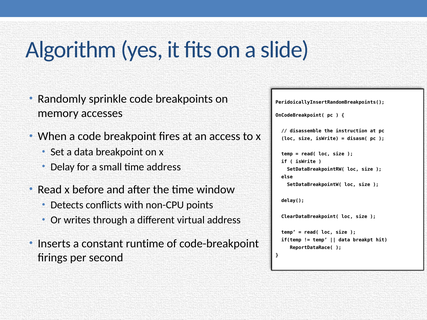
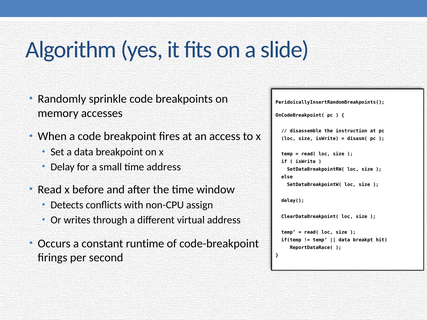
points: points -> assign
Inserts: Inserts -> Occurs
